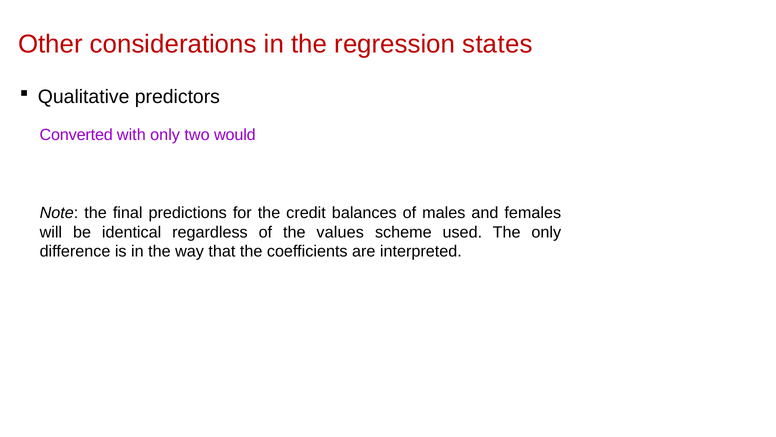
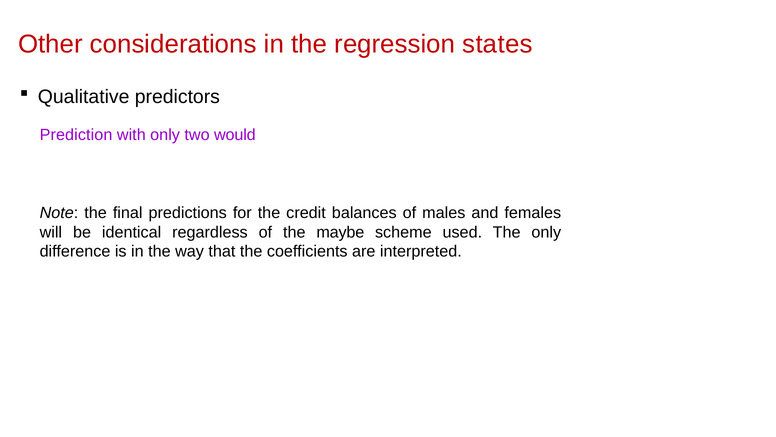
Converted: Converted -> Prediction
values: values -> maybe
